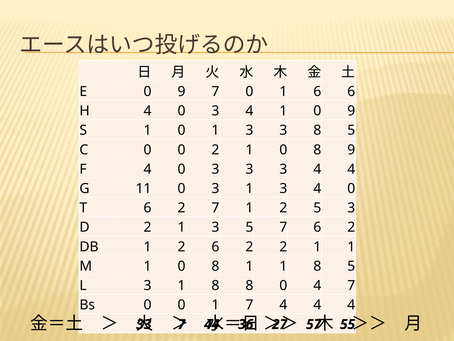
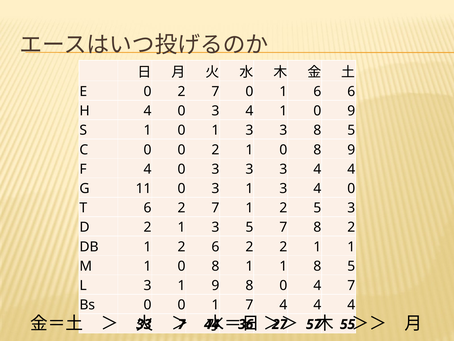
E 0 9: 9 -> 2
7 6: 6 -> 8
3 1 8: 8 -> 9
